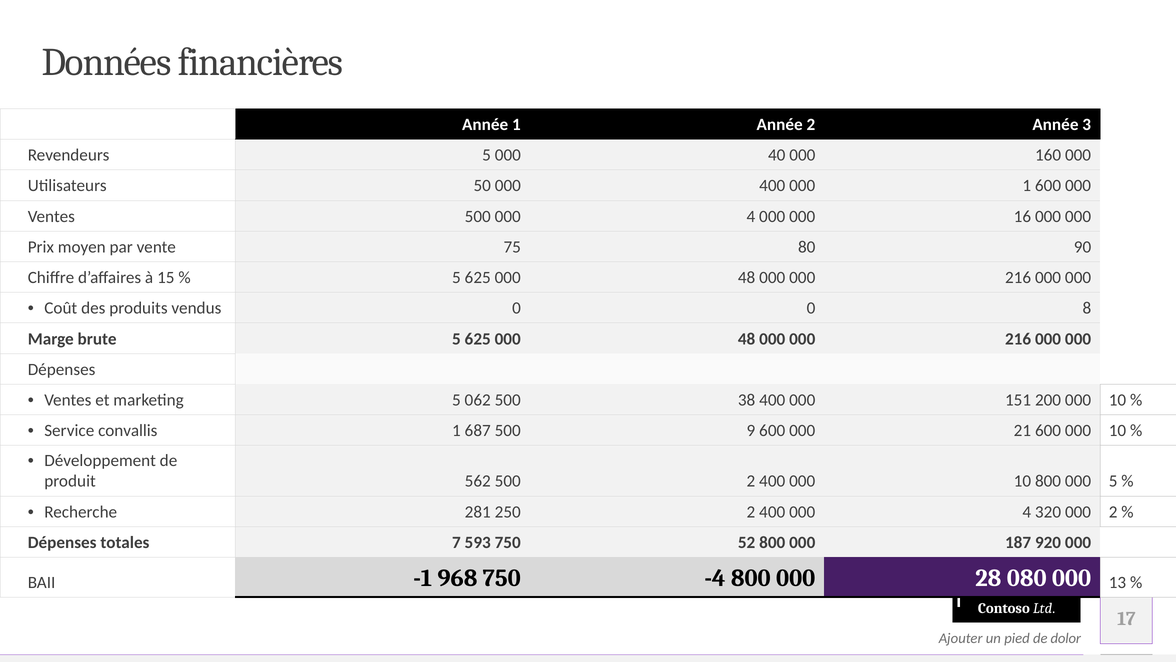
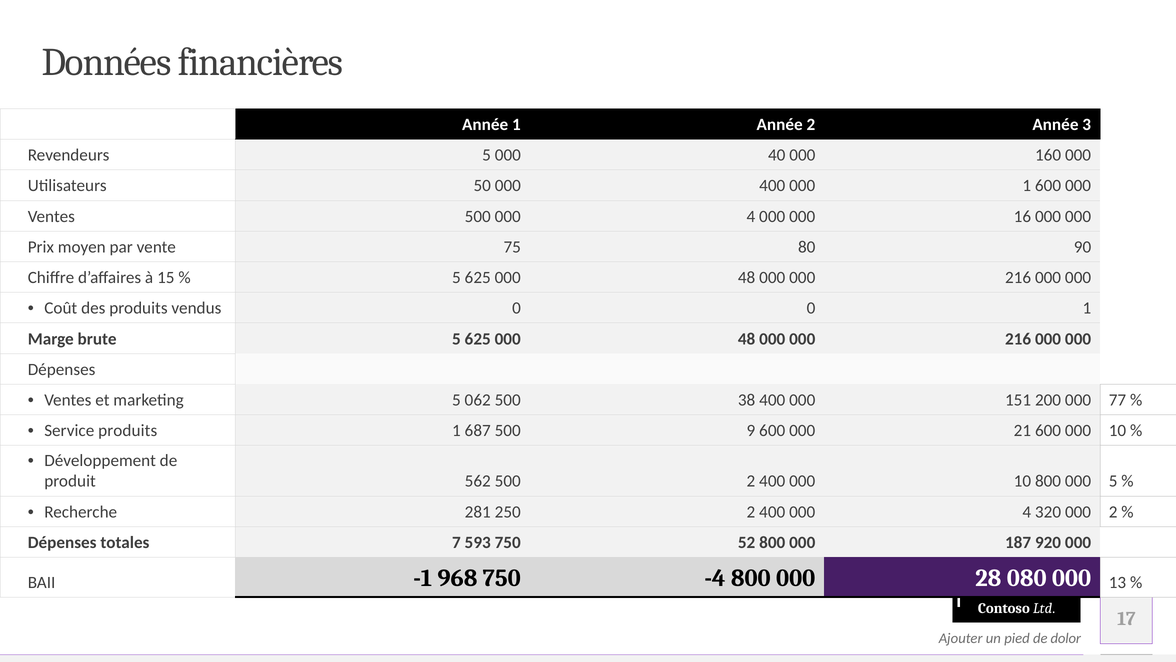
0 8: 8 -> 1
200 000 10: 10 -> 77
Service convallis: convallis -> produits
